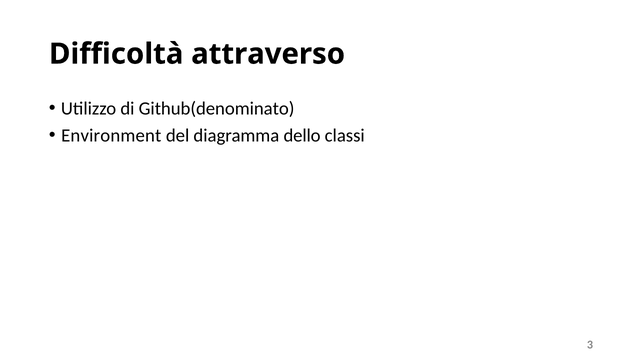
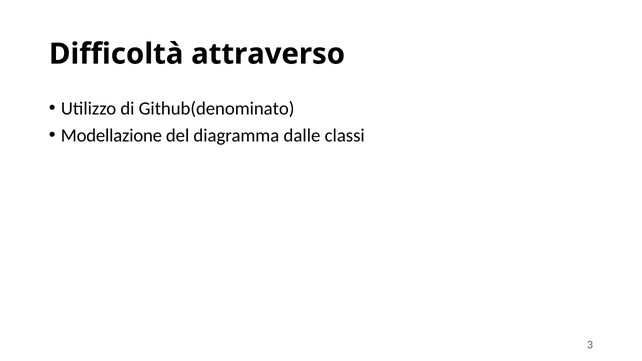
Environment: Environment -> Modellazione
dello: dello -> dalle
